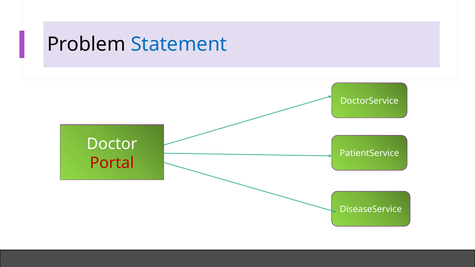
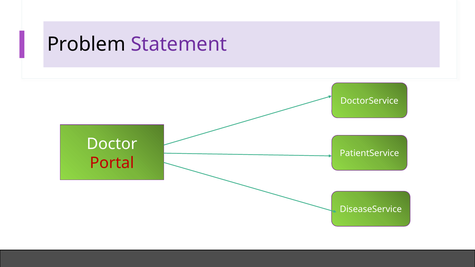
Statement colour: blue -> purple
